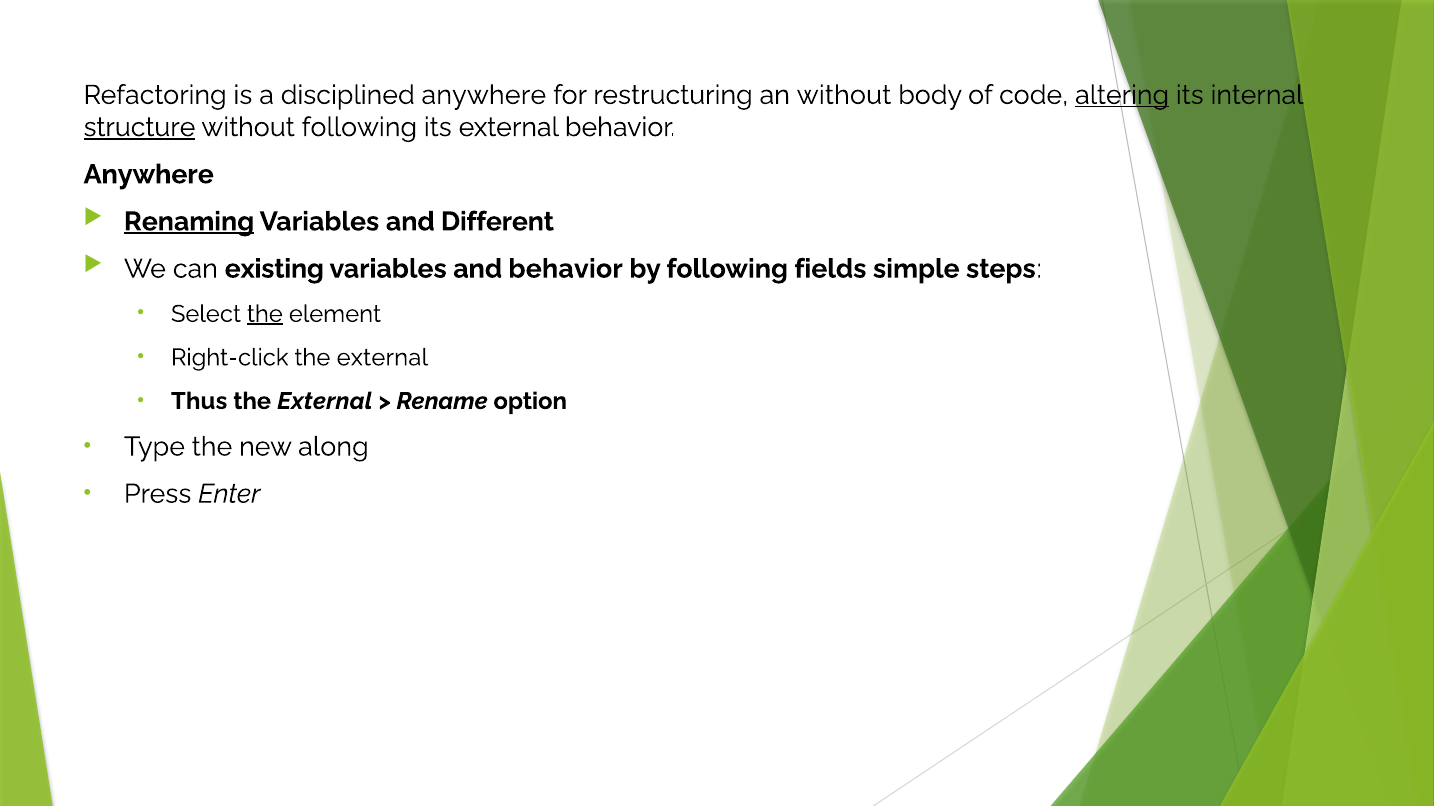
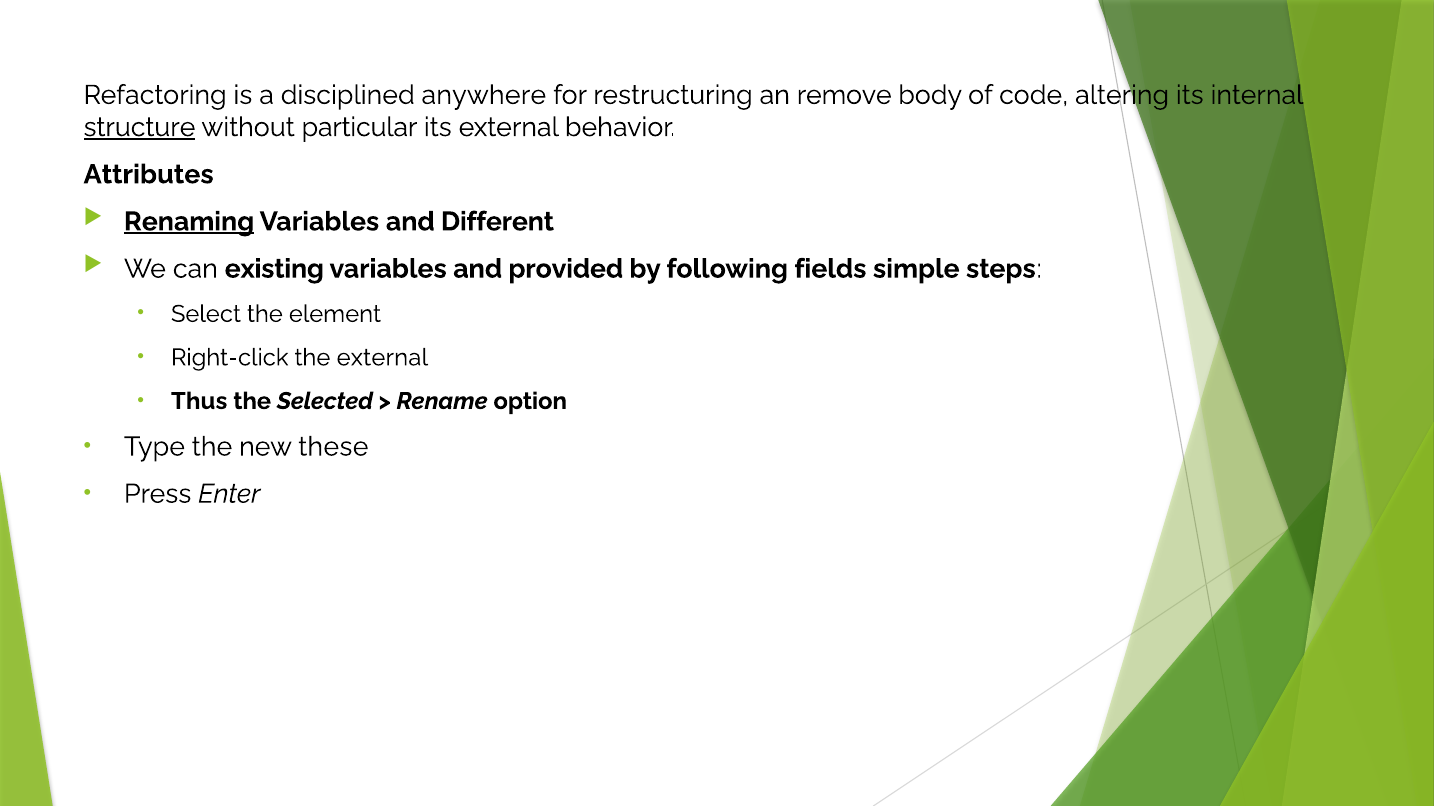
an without: without -> remove
altering underline: present -> none
without following: following -> particular
Anywhere at (149, 175): Anywhere -> Attributes
and behavior: behavior -> provided
the at (265, 314) underline: present -> none
External at (325, 401): External -> Selected
along: along -> these
